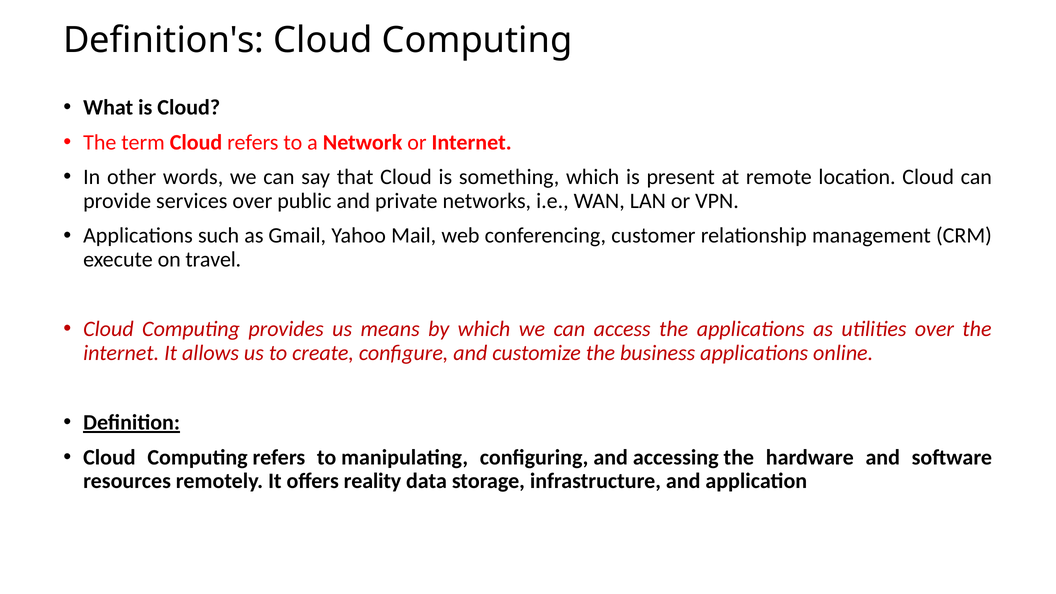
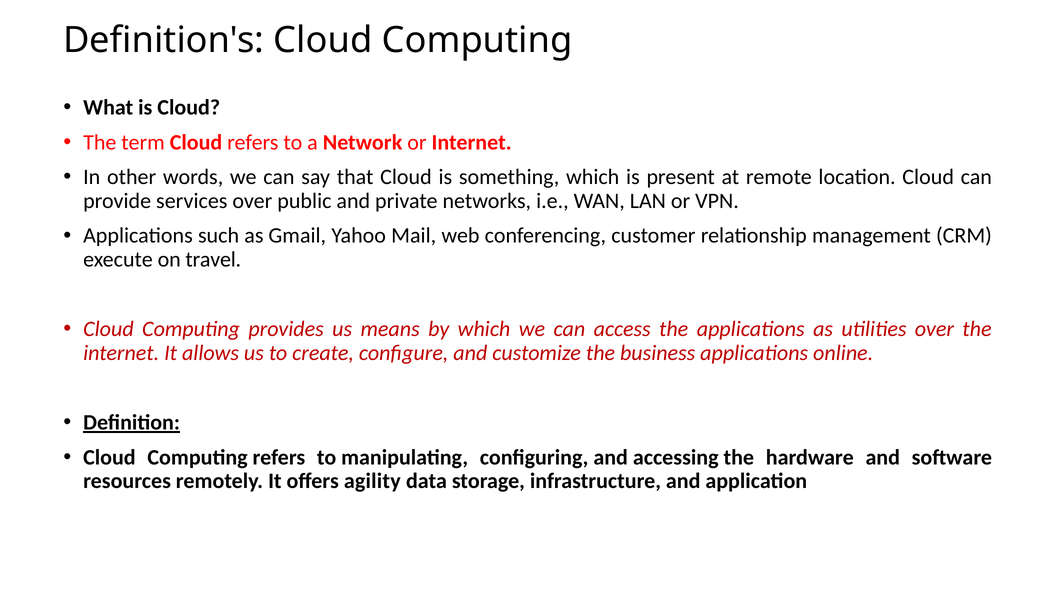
reality: reality -> agility
